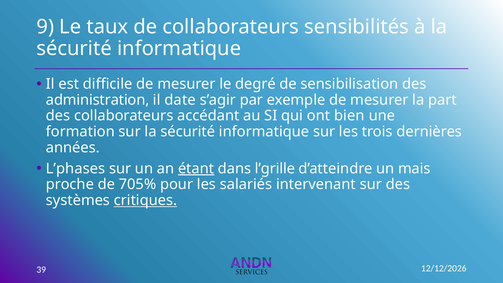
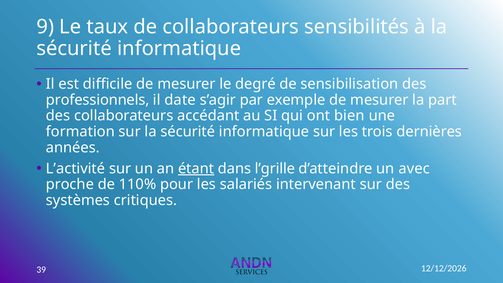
administration: administration -> professionnels
L’phases: L’phases -> L’activité
mais: mais -> avec
705%: 705% -> 110%
critiques underline: present -> none
